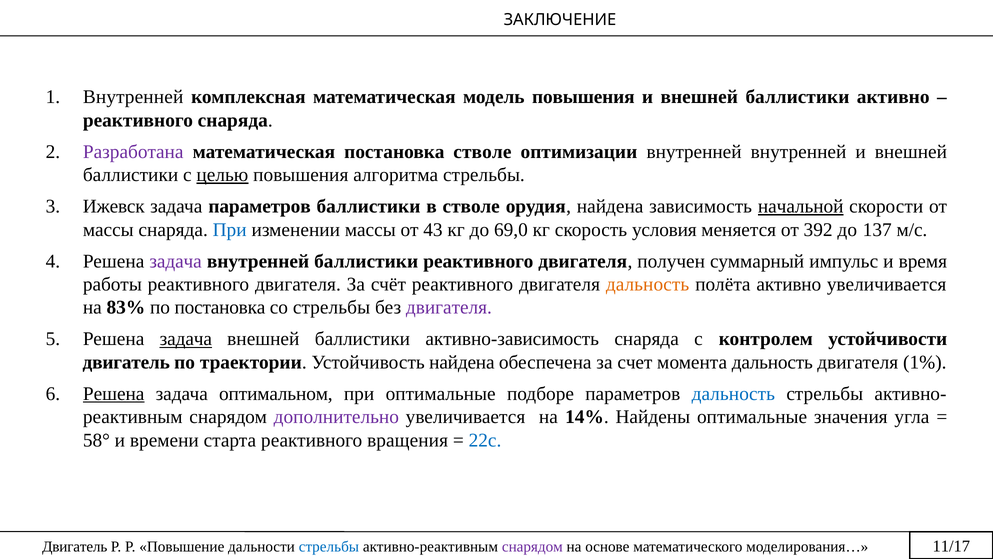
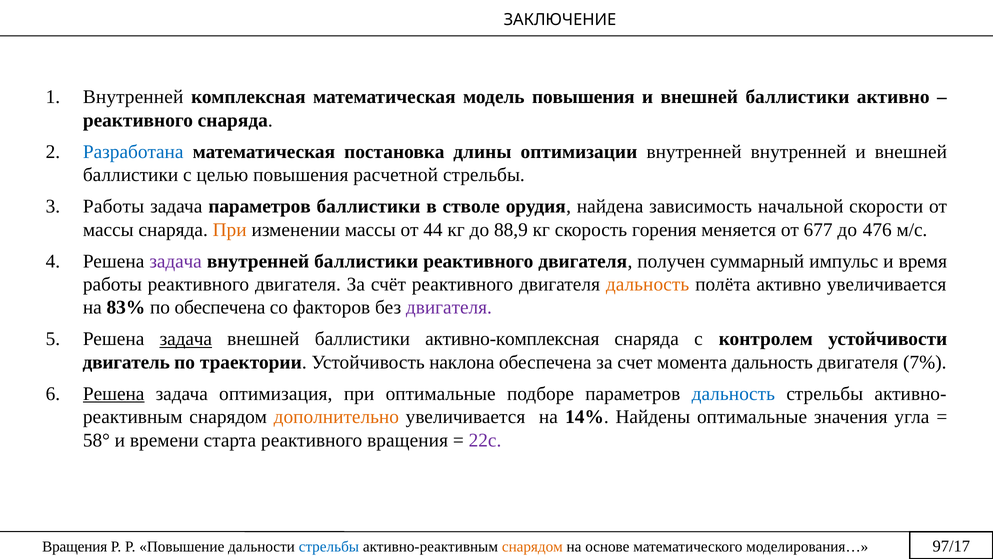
Разработана colour: purple -> blue
постановка стволе: стволе -> длины
целью underline: present -> none
алгоритма: алгоритма -> расчетной
Ижевск at (114, 206): Ижевск -> Работы
начальной underline: present -> none
При at (230, 230) colour: blue -> orange
43: 43 -> 44
69,0: 69,0 -> 88,9
условия: условия -> горения
392: 392 -> 677
137: 137 -> 476
по постановка: постановка -> обеспечена
со стрельбы: стрельбы -> факторов
активно-зависимость: активно-зависимость -> активно-комплексная
Устойчивость найдена: найдена -> наклона
1%: 1% -> 7%
оптимальном: оптимальном -> оптимизация
дополнительно colour: purple -> orange
22с colour: blue -> purple
Двигатель at (75, 546): Двигатель -> Вращения
снарядом at (532, 546) colour: purple -> orange
11/17: 11/17 -> 97/17
